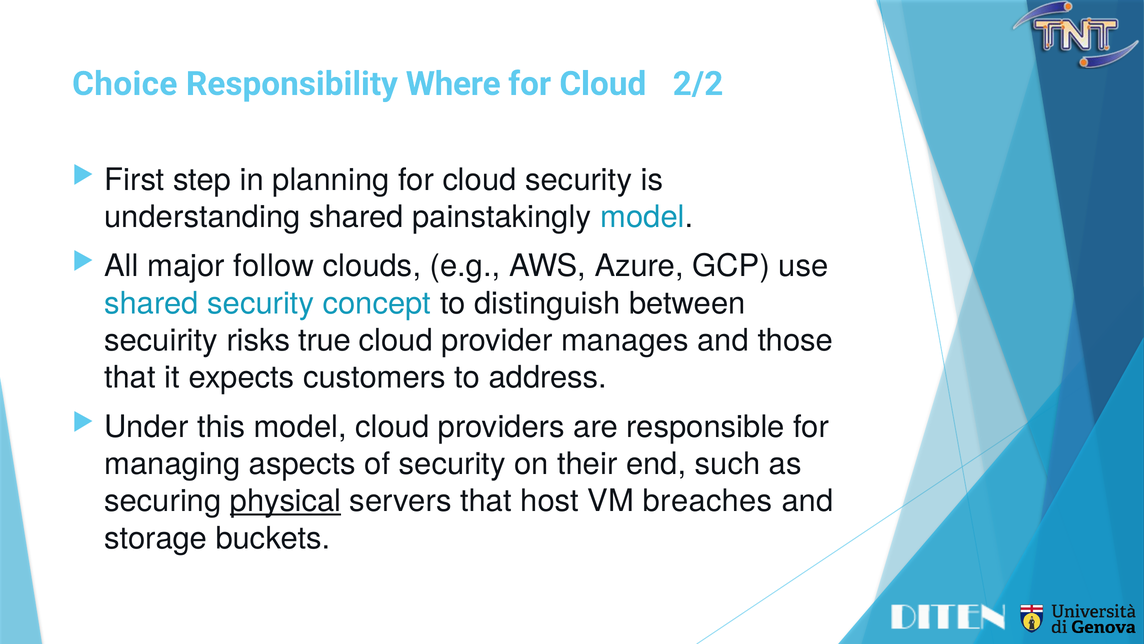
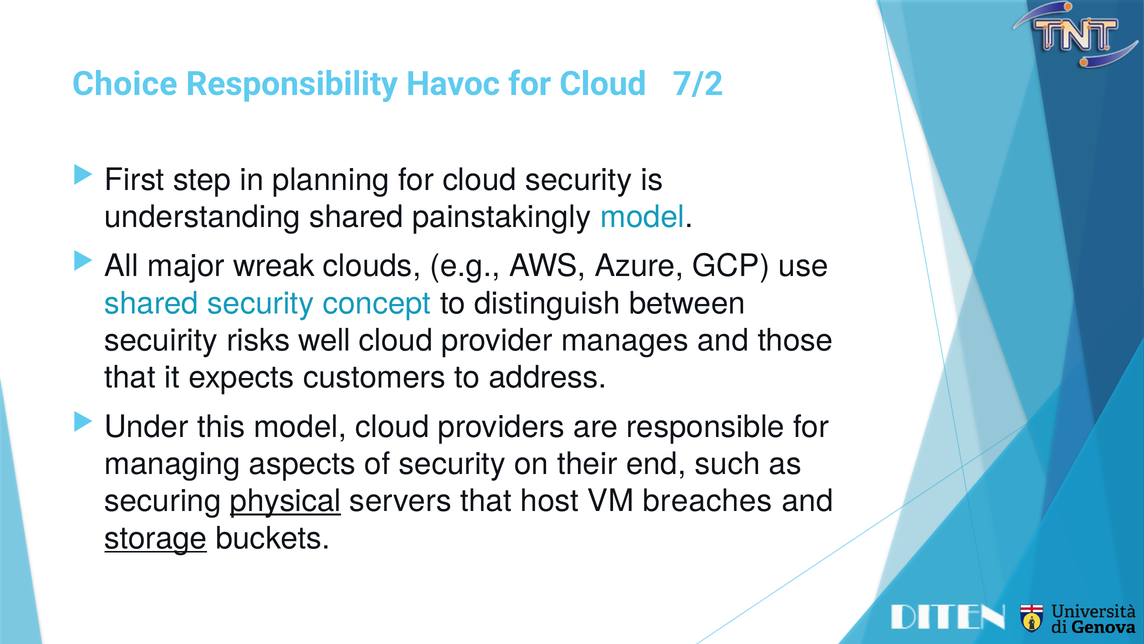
Where: Where -> Havoc
2/2: 2/2 -> 7/2
follow: follow -> wreak
true: true -> well
storage underline: none -> present
